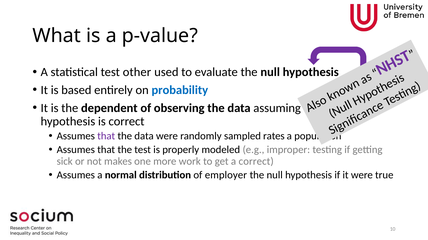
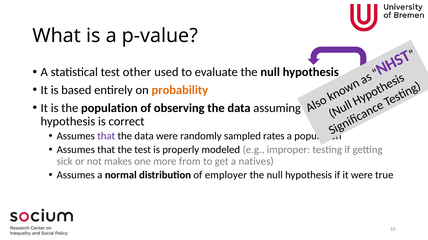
probability colour: blue -> orange
the dependent: dependent -> population
work: work -> from
a correct: correct -> natives
